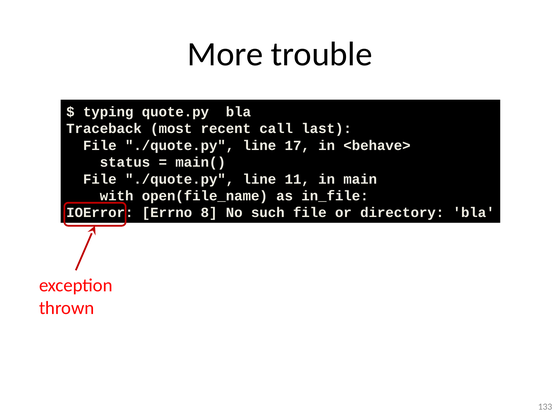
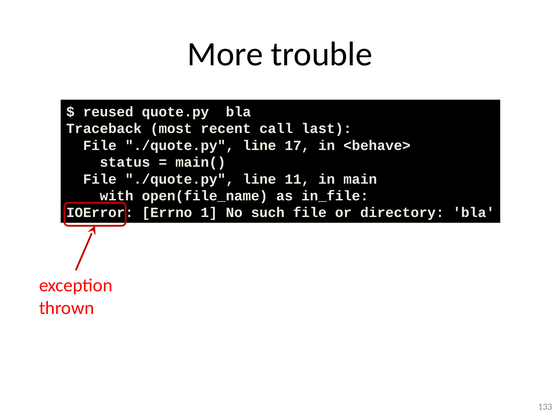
typing: typing -> reused
8: 8 -> 1
